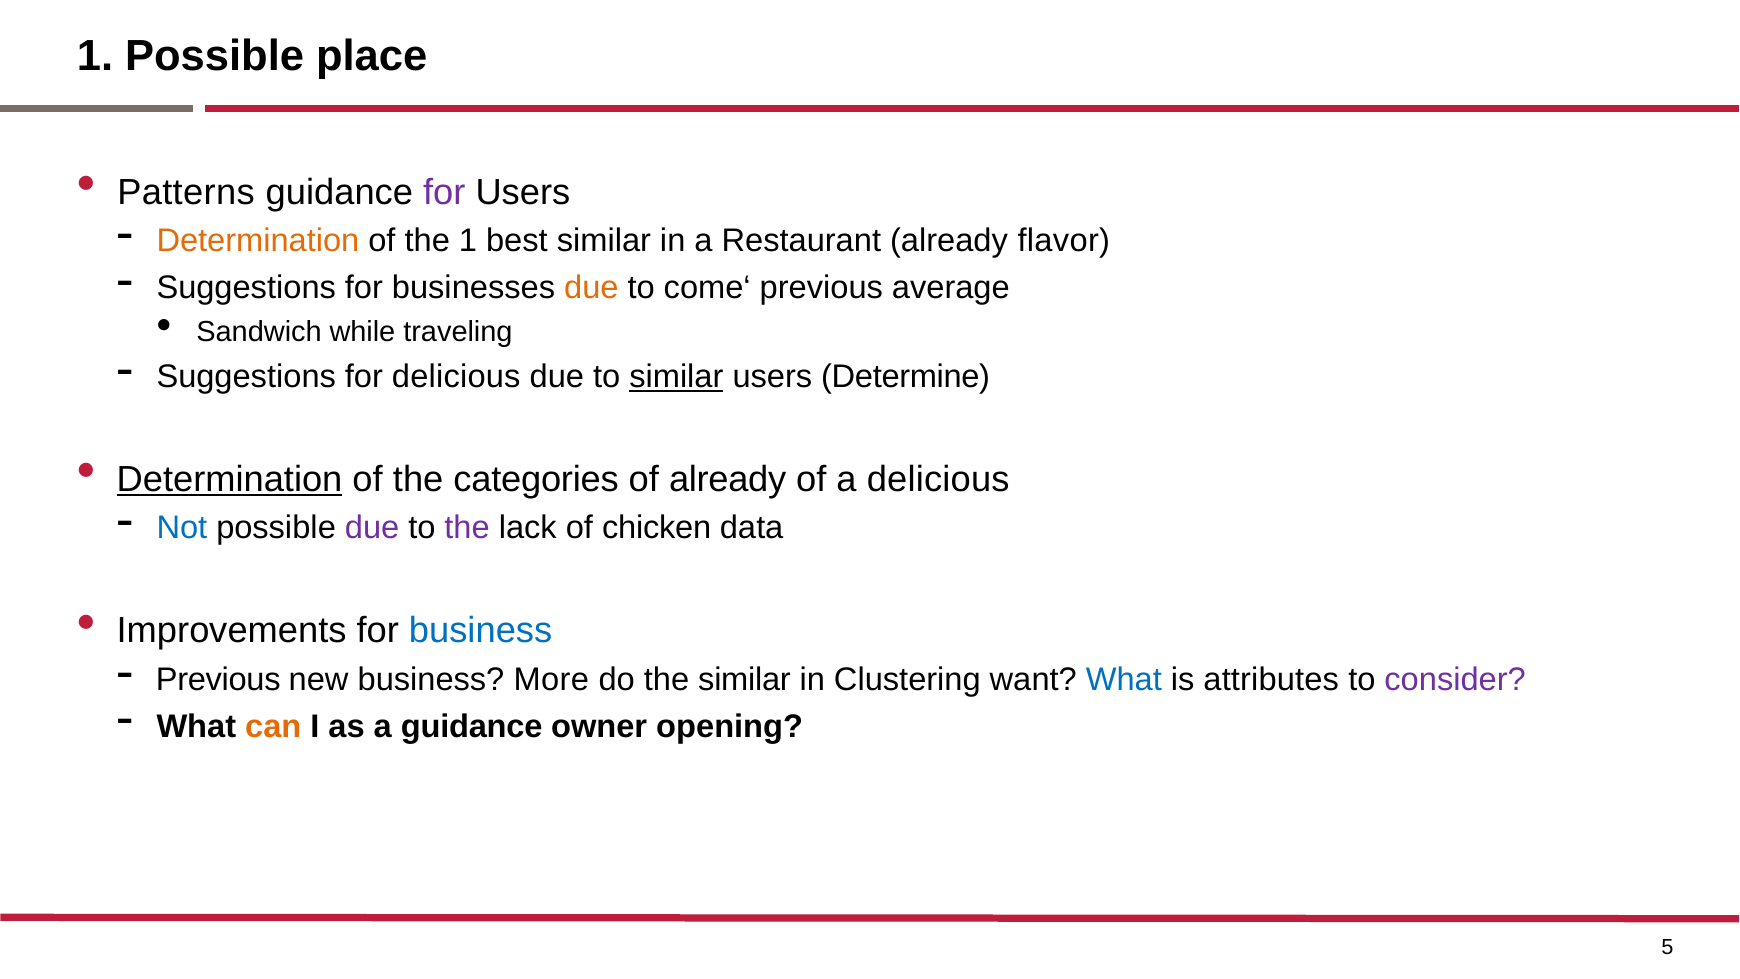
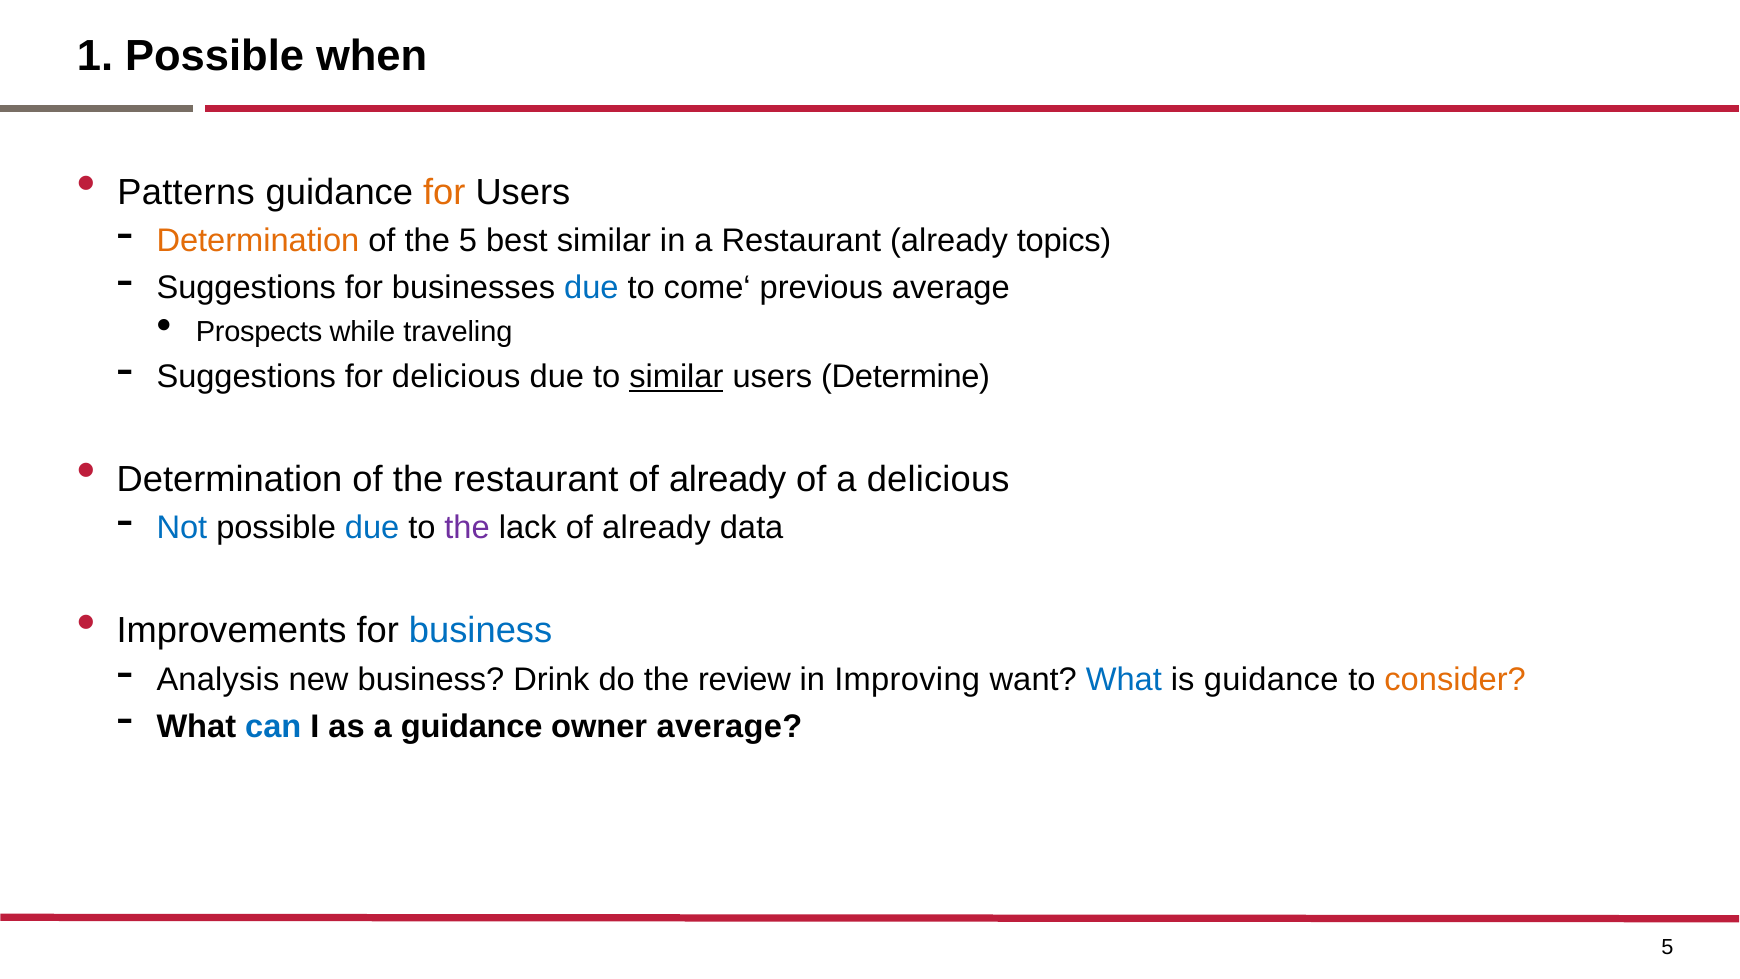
place: place -> when
for at (444, 192) colour: purple -> orange
the 1: 1 -> 5
flavor: flavor -> topics
due at (591, 288) colour: orange -> blue
Sandwich: Sandwich -> Prospects
Determination at (230, 479) underline: present -> none
the categories: categories -> restaurant
due at (372, 528) colour: purple -> blue
lack of chicken: chicken -> already
Previous at (218, 679): Previous -> Analysis
More: More -> Drink
the similar: similar -> review
Clustering: Clustering -> Improving
is attributes: attributes -> guidance
consider colour: purple -> orange
can colour: orange -> blue
owner opening: opening -> average
